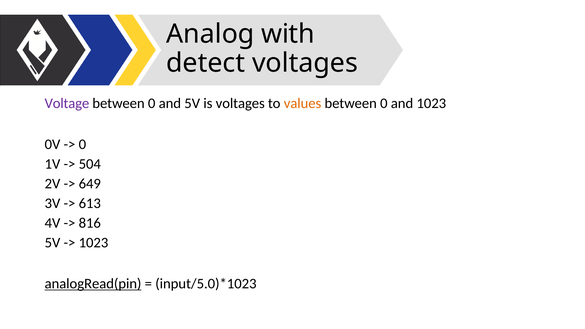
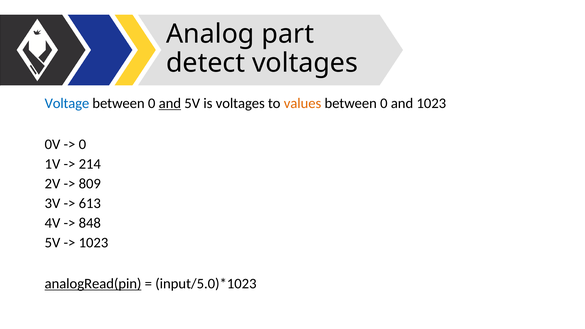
with: with -> part
Voltage colour: purple -> blue
and at (170, 103) underline: none -> present
504: 504 -> 214
649: 649 -> 809
816: 816 -> 848
